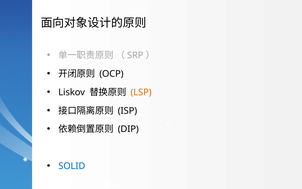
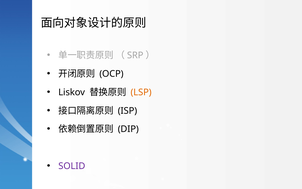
SOLID colour: blue -> purple
